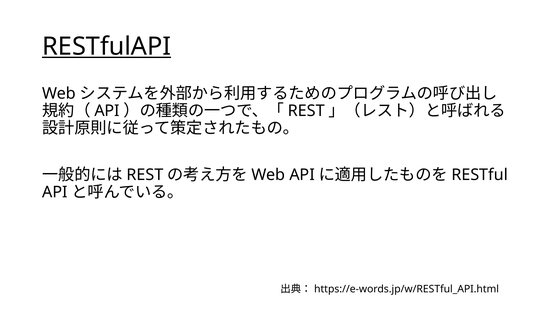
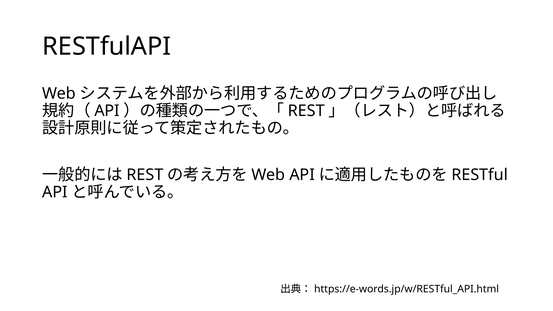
RESTfulAPI underline: present -> none
